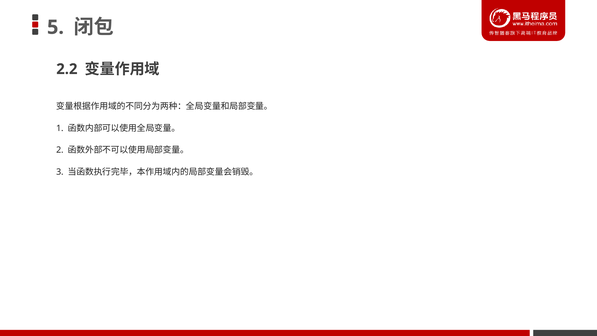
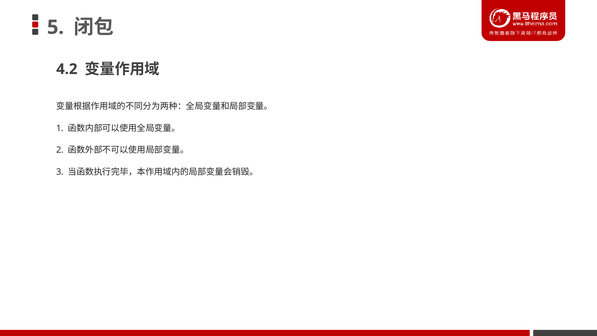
2.2: 2.2 -> 4.2
